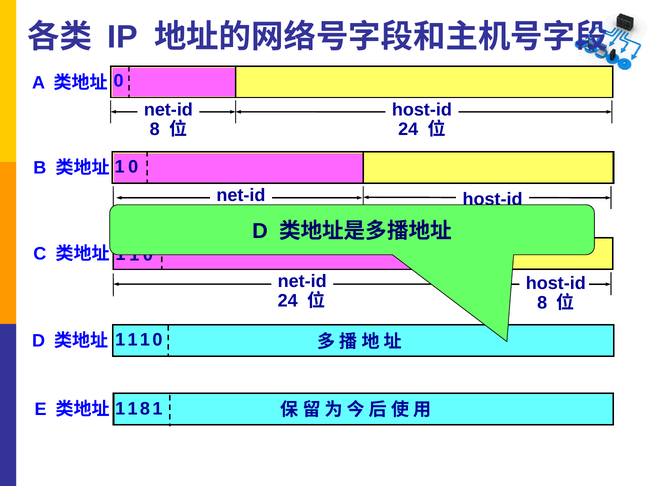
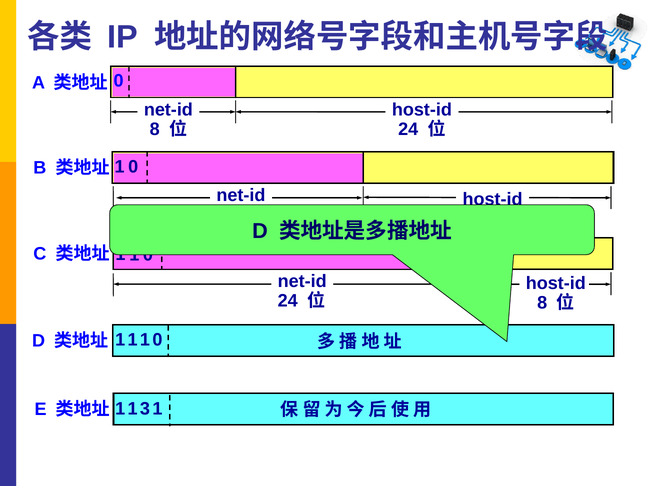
1 8: 8 -> 3
